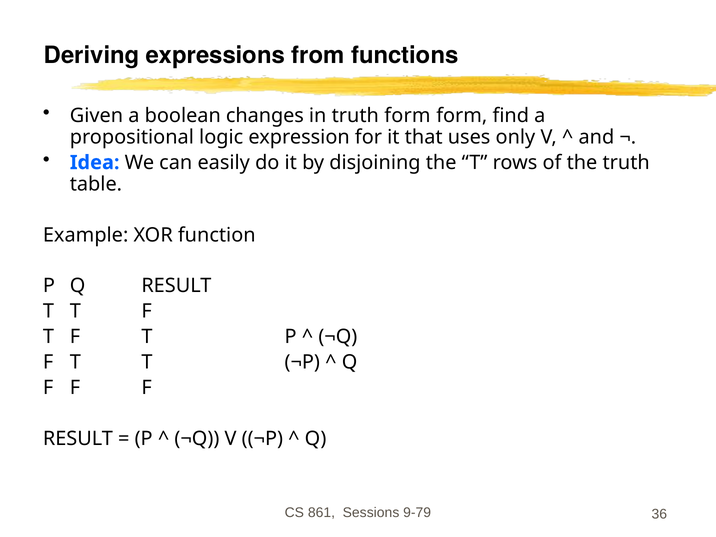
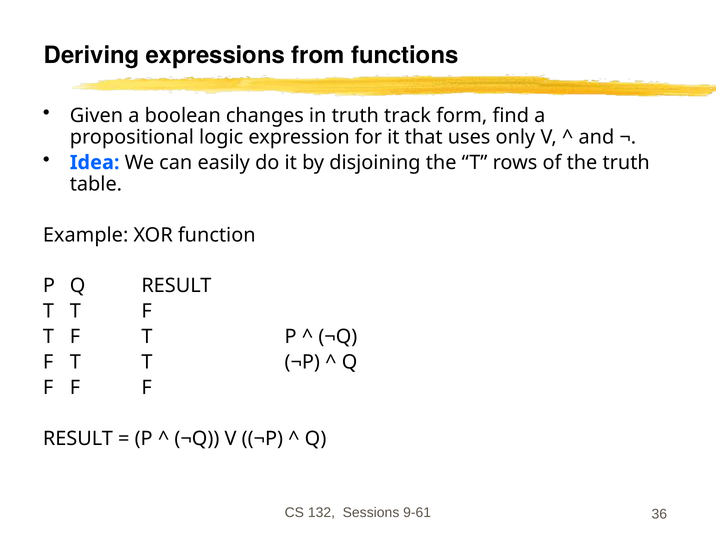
truth form: form -> track
861: 861 -> 132
9-79: 9-79 -> 9-61
